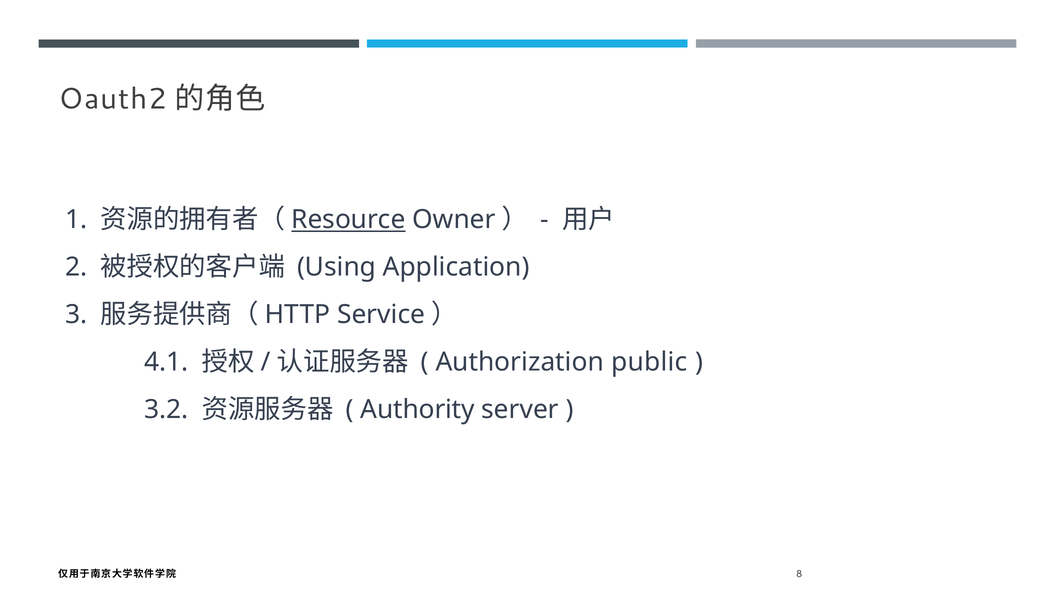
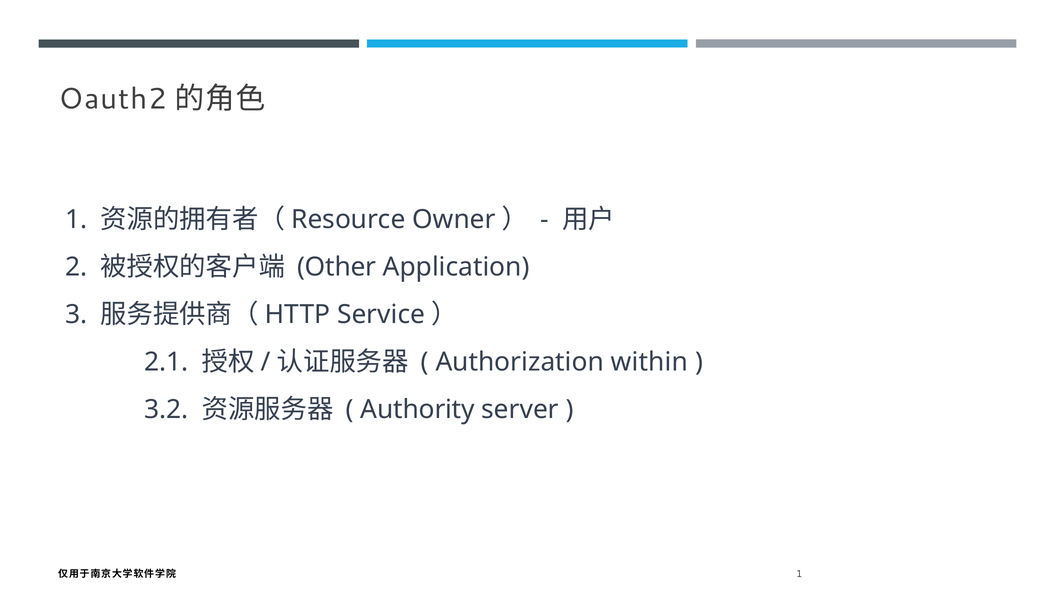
Resource underline: present -> none
Using: Using -> Other
4.1: 4.1 -> 2.1
public: public -> within
8 at (799, 574): 8 -> 1
